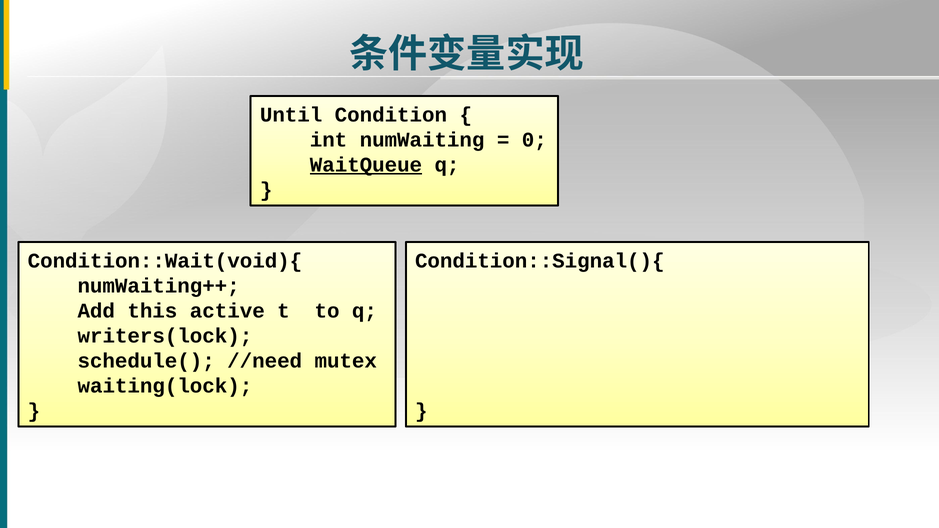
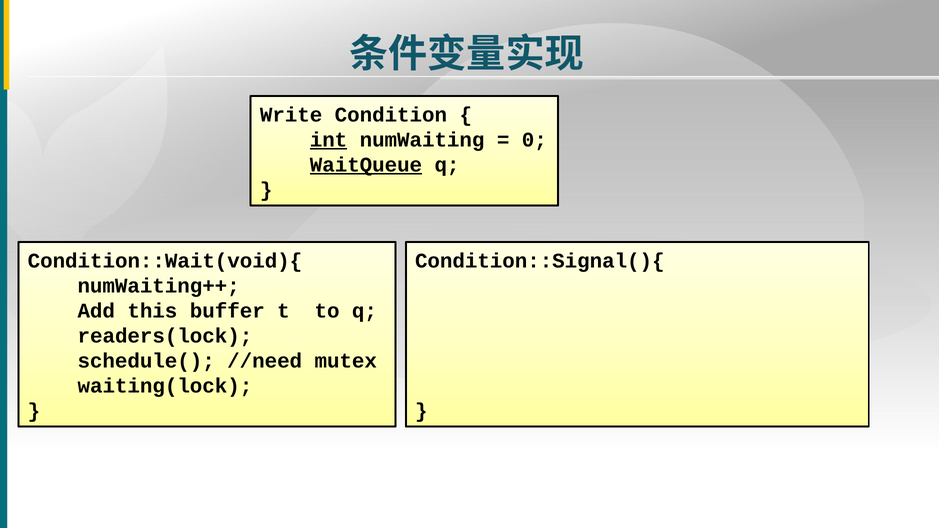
Until: Until -> Write
int underline: none -> present
active: active -> buffer
writers(lock: writers(lock -> readers(lock
